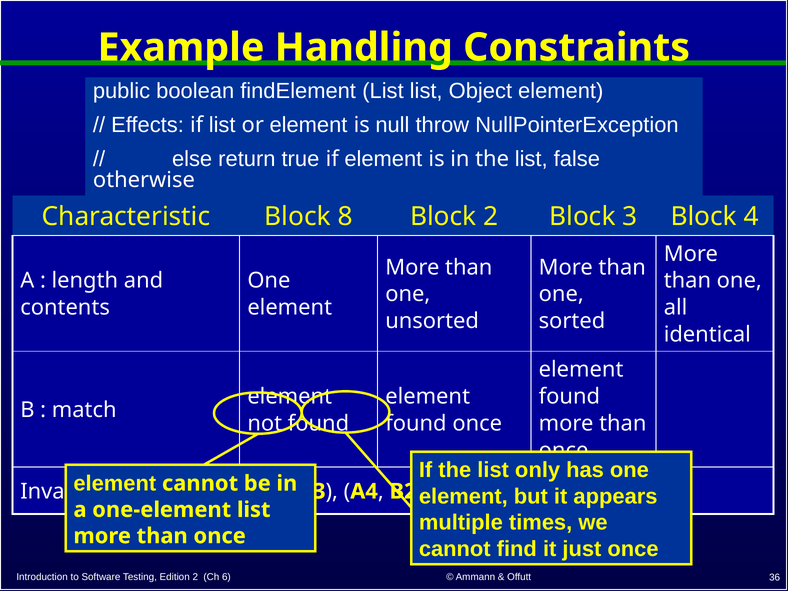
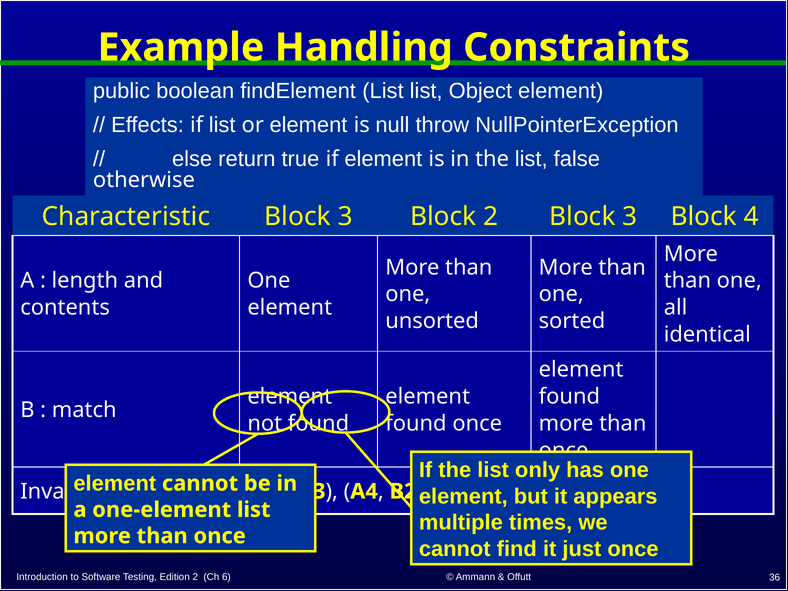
Characteristic Block 8: 8 -> 3
